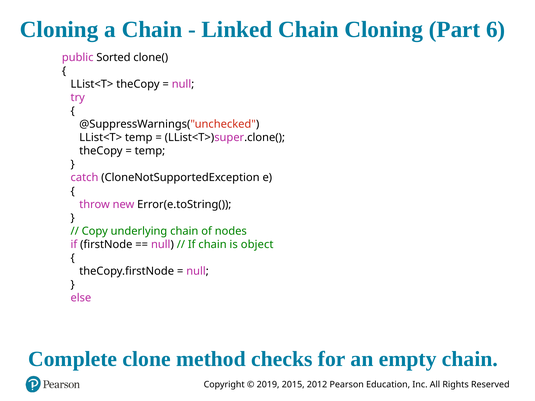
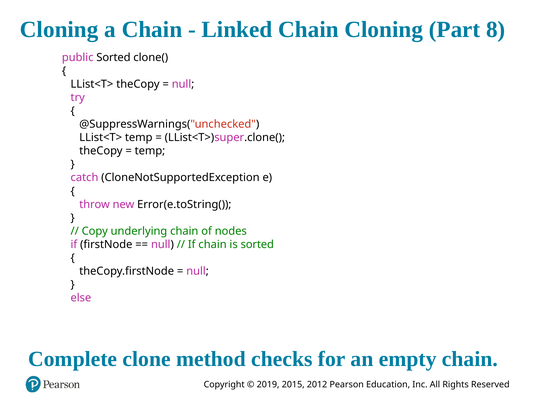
6: 6 -> 8
is object: object -> sorted
